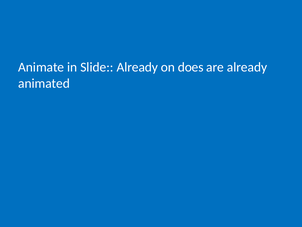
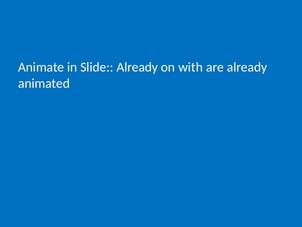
does: does -> with
